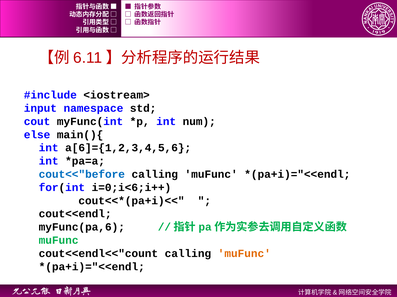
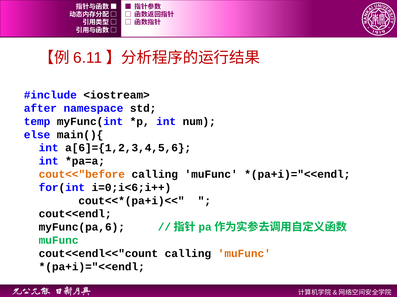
input: input -> after
cout: cout -> temp
cout<<"before colour: blue -> orange
